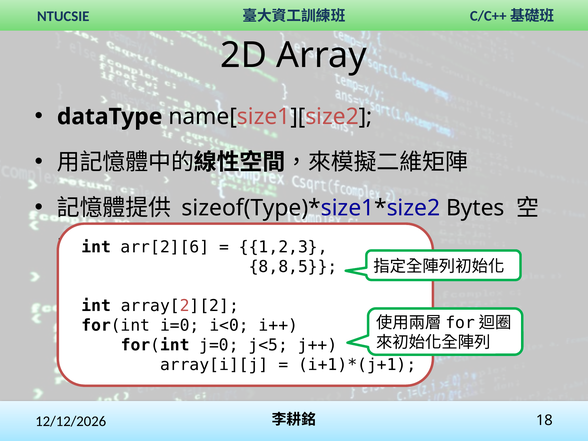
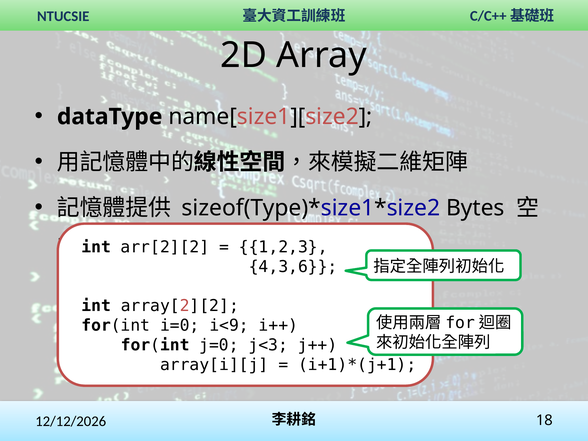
arr[2][6: arr[2][6 -> arr[2][2
8,8,5: 8,8,5 -> 4,3,6
i<0: i<0 -> i<9
j<5: j<5 -> j<3
